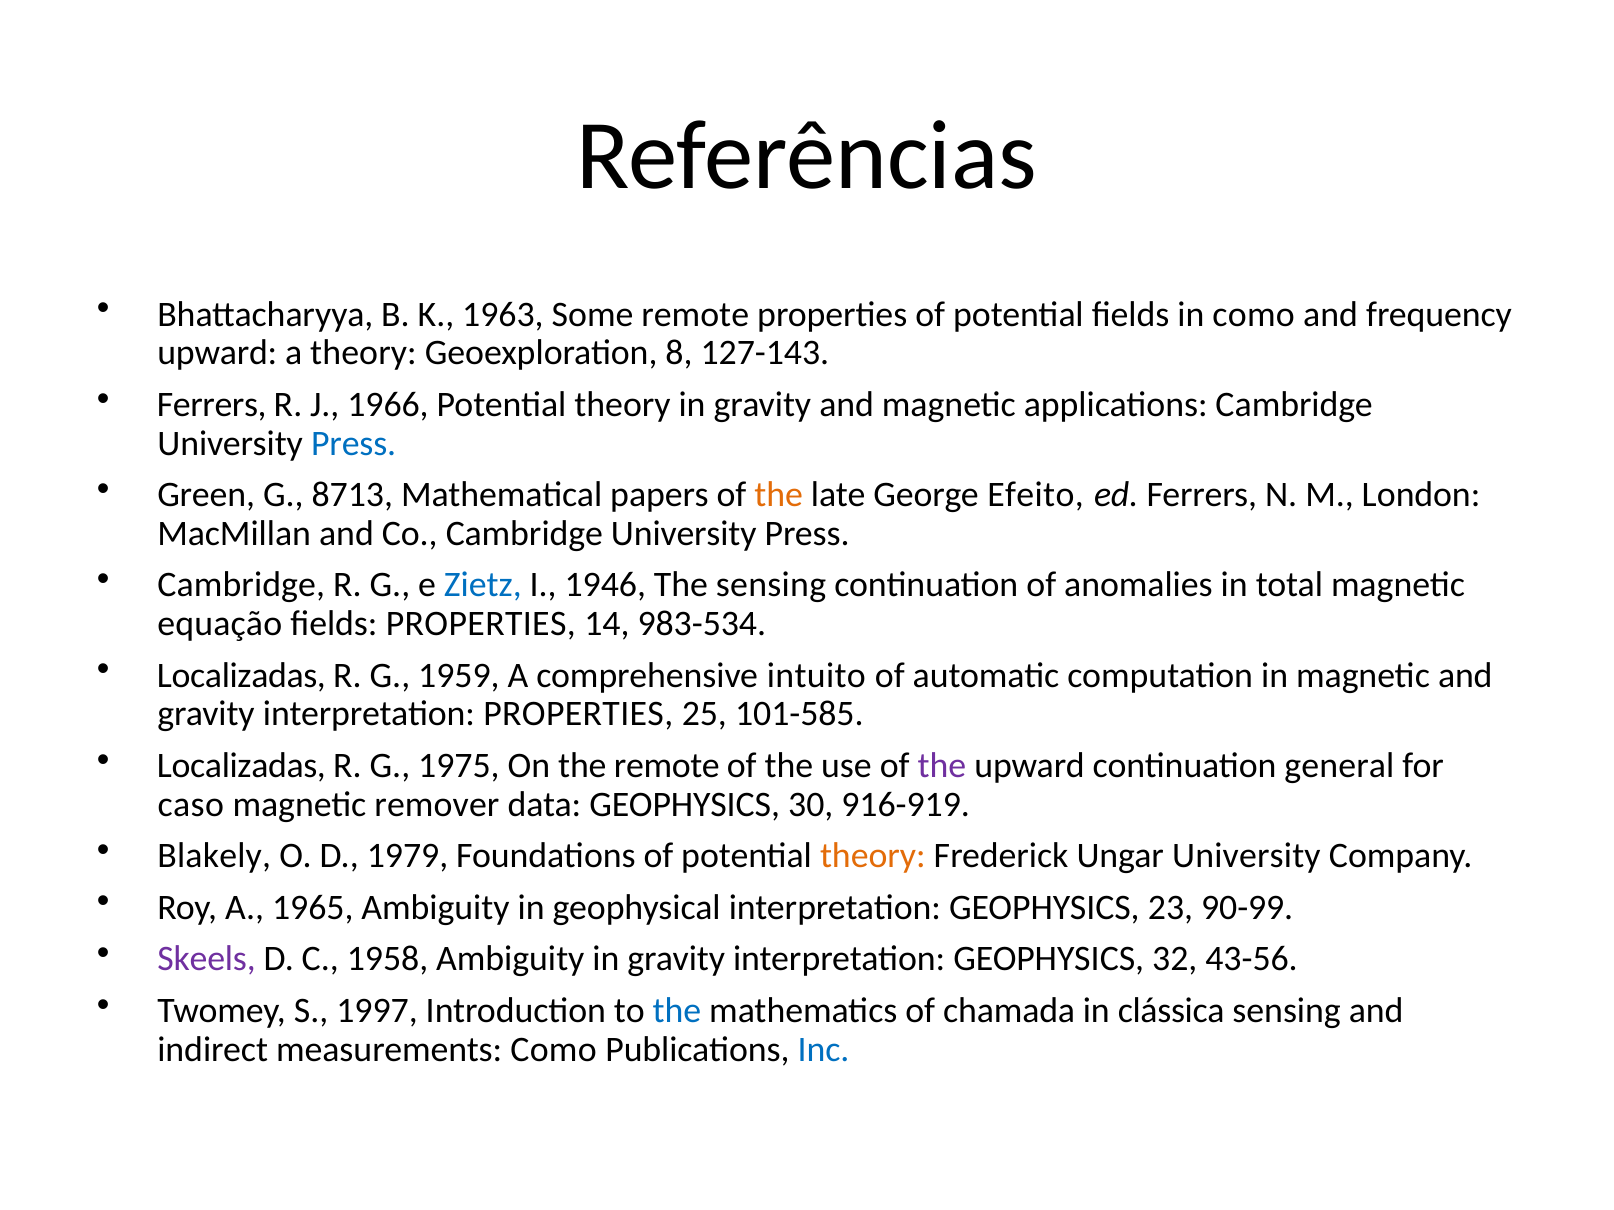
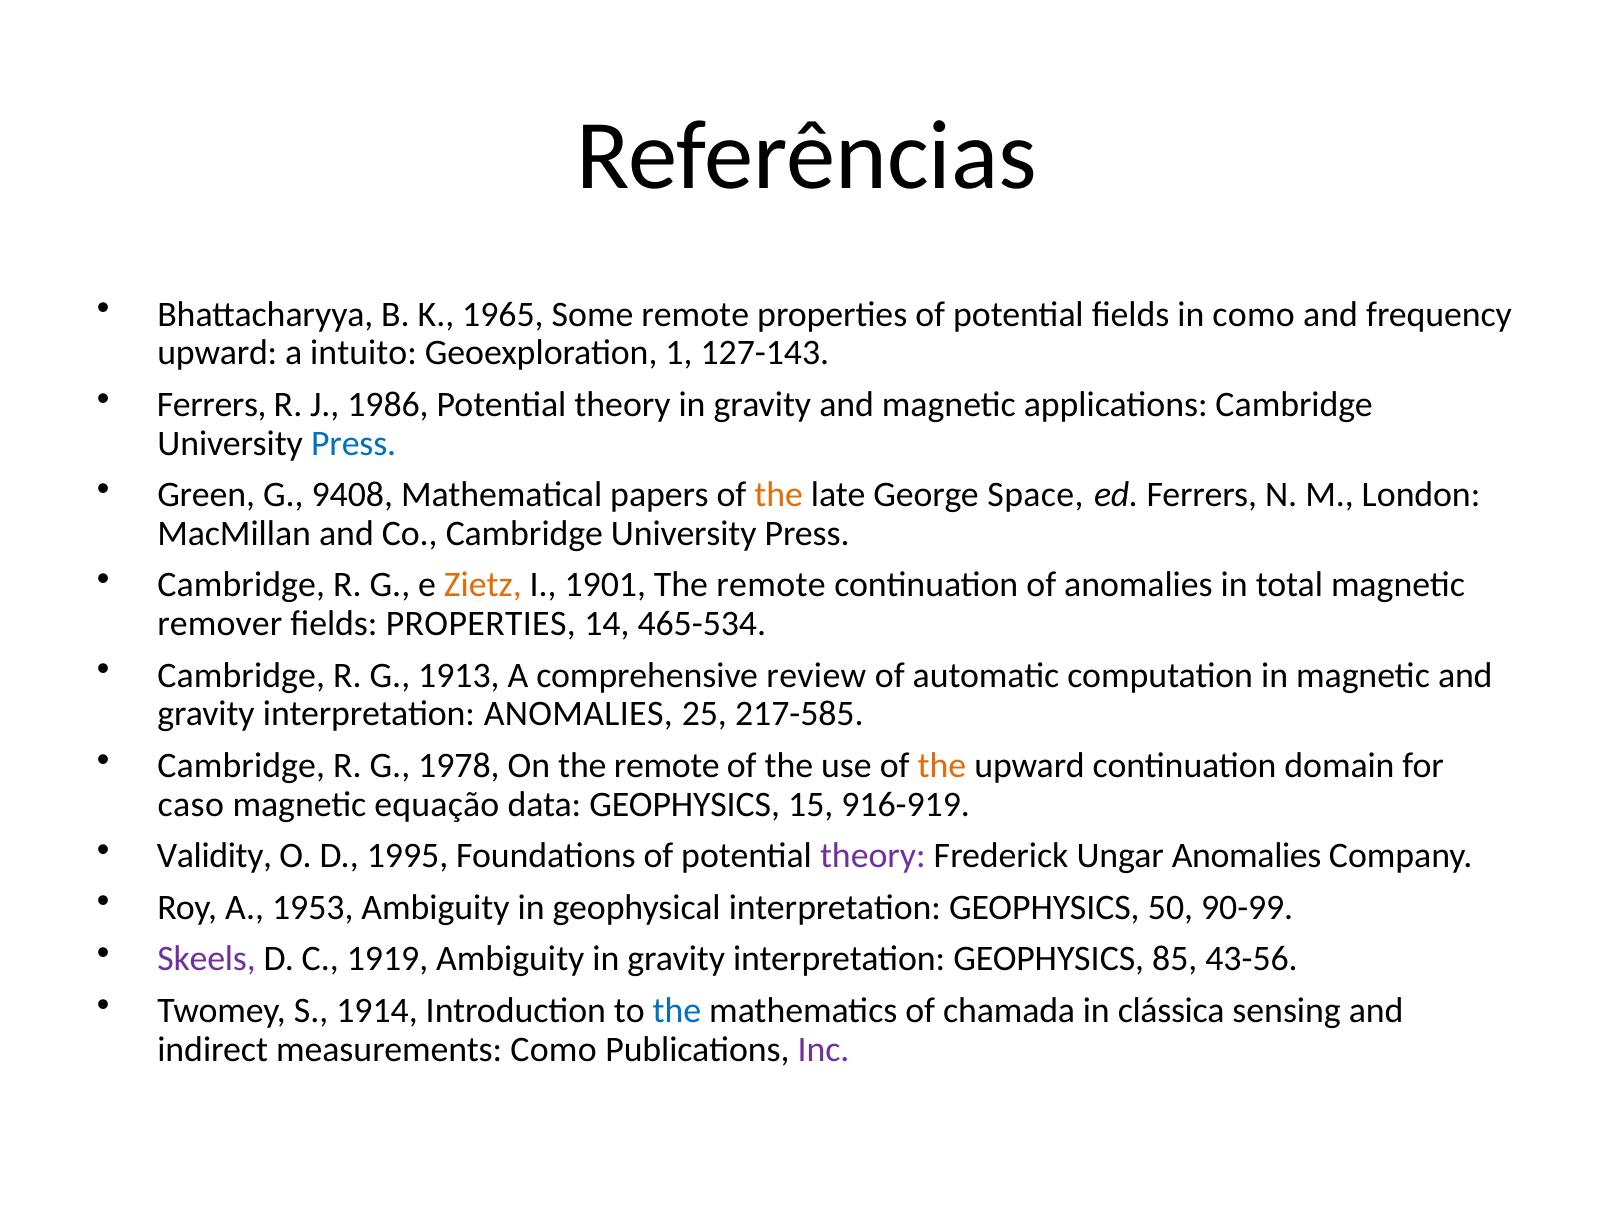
1963: 1963 -> 1965
a theory: theory -> intuito
8: 8 -> 1
1966: 1966 -> 1986
8713: 8713 -> 9408
Efeito: Efeito -> Space
Zietz colour: blue -> orange
1946: 1946 -> 1901
sensing at (771, 585): sensing -> remote
equação: equação -> remover
983-534: 983-534 -> 465-534
Localizadas at (241, 676): Localizadas -> Cambridge
1959: 1959 -> 1913
intuito: intuito -> review
interpretation PROPERTIES: PROPERTIES -> ANOMALIES
101-585: 101-585 -> 217-585
Localizadas at (241, 766): Localizadas -> Cambridge
1975: 1975 -> 1978
the at (942, 766) colour: purple -> orange
general: general -> domain
remover: remover -> equação
30: 30 -> 15
Blakely: Blakely -> Validity
1979: 1979 -> 1995
theory at (873, 856) colour: orange -> purple
Ungar University: University -> Anomalies
1965: 1965 -> 1953
23: 23 -> 50
1958: 1958 -> 1919
32: 32 -> 85
1997: 1997 -> 1914
Inc colour: blue -> purple
